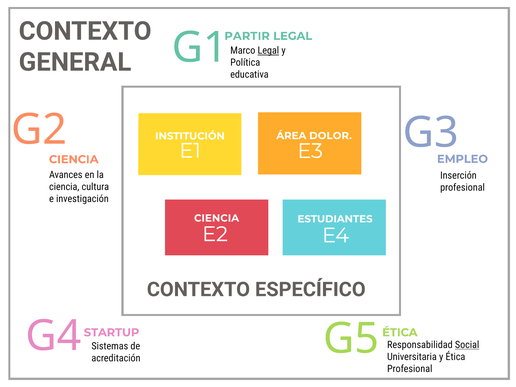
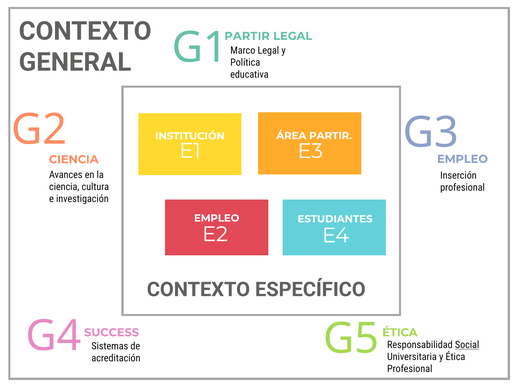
Legal at (268, 51) underline: present -> none
ÁREA DOLOR: DOLOR -> PARTIR
CIENCIA at (217, 218): CIENCIA -> EMPLEO
STARTUP: STARTUP -> SUCCESS
